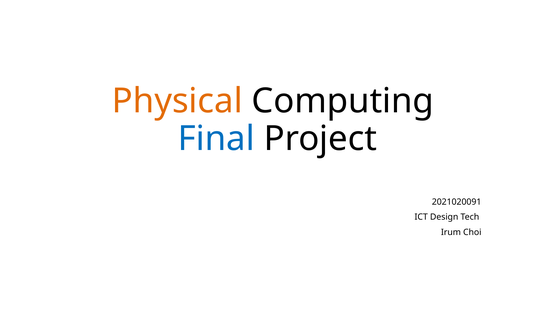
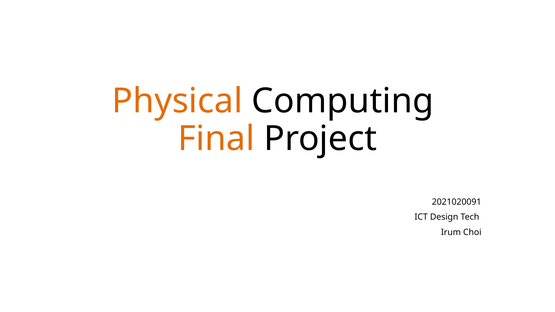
Final colour: blue -> orange
